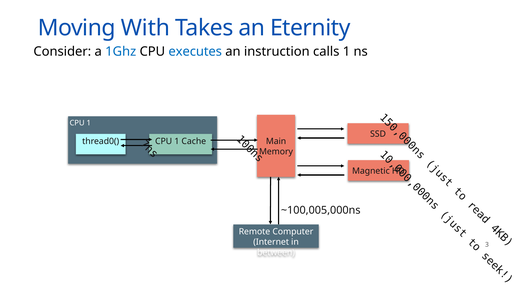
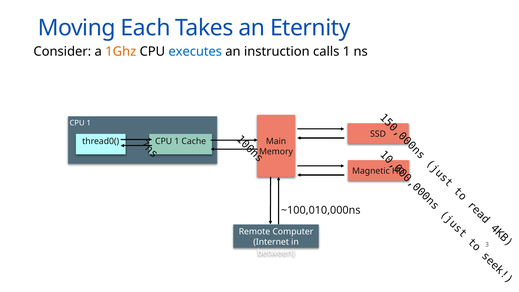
With: With -> Each
1Ghz colour: blue -> orange
~100,005,000ns: ~100,005,000ns -> ~100,010,000ns
